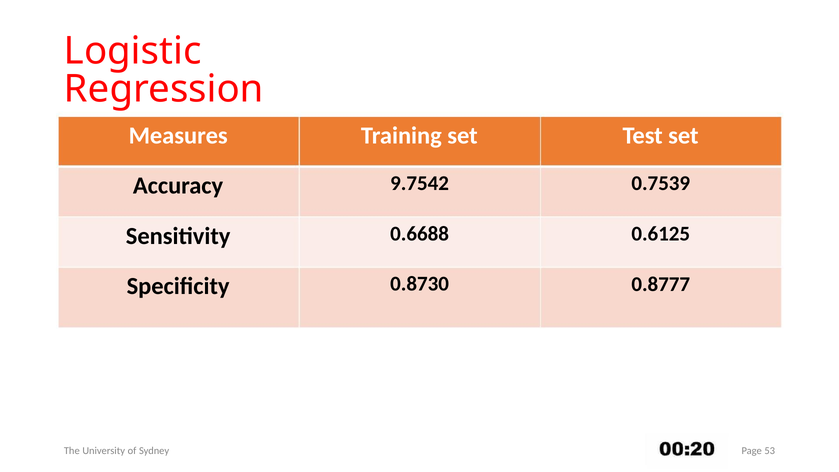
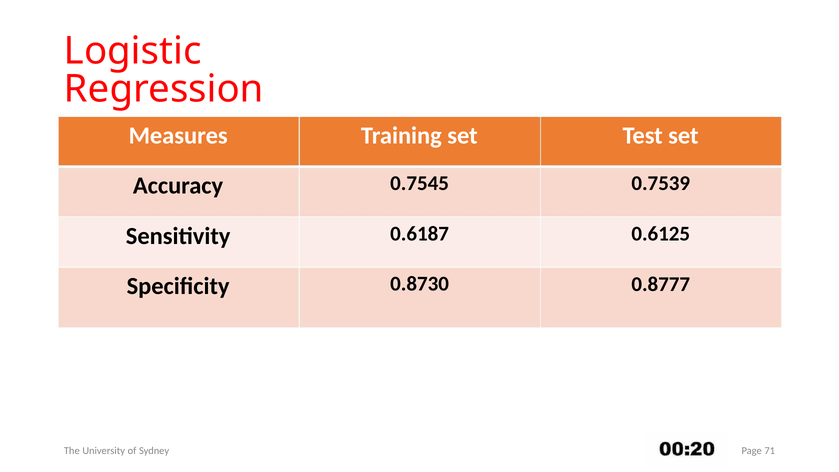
9.7542: 9.7542 -> 0.7545
0.6688: 0.6688 -> 0.6187
53: 53 -> 71
